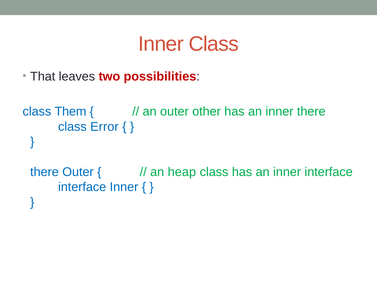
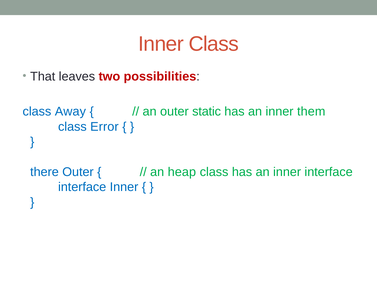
Them: Them -> Away
other: other -> static
inner there: there -> them
